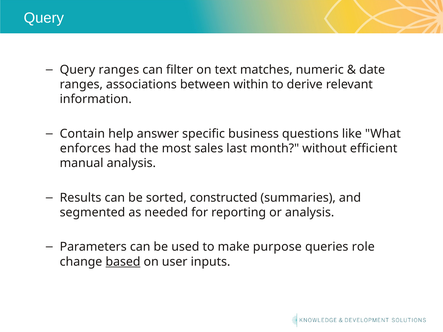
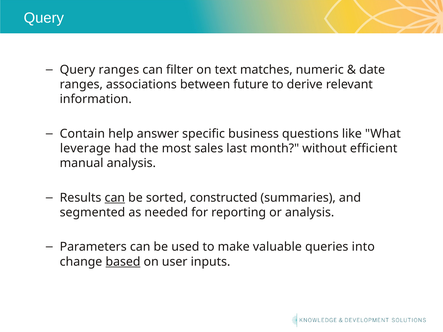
within: within -> future
enforces: enforces -> leverage
can at (115, 198) underline: none -> present
purpose: purpose -> valuable
role: role -> into
